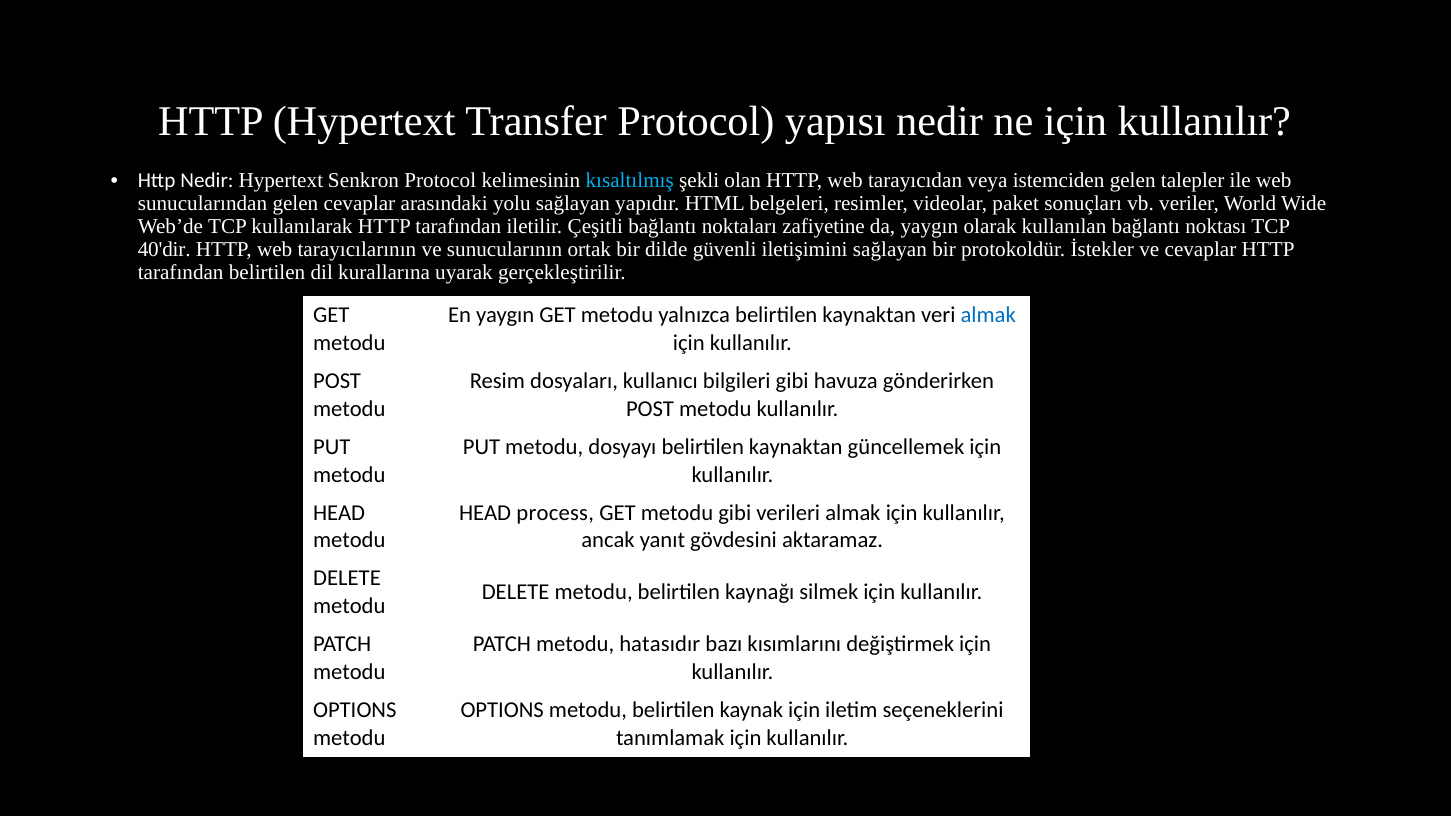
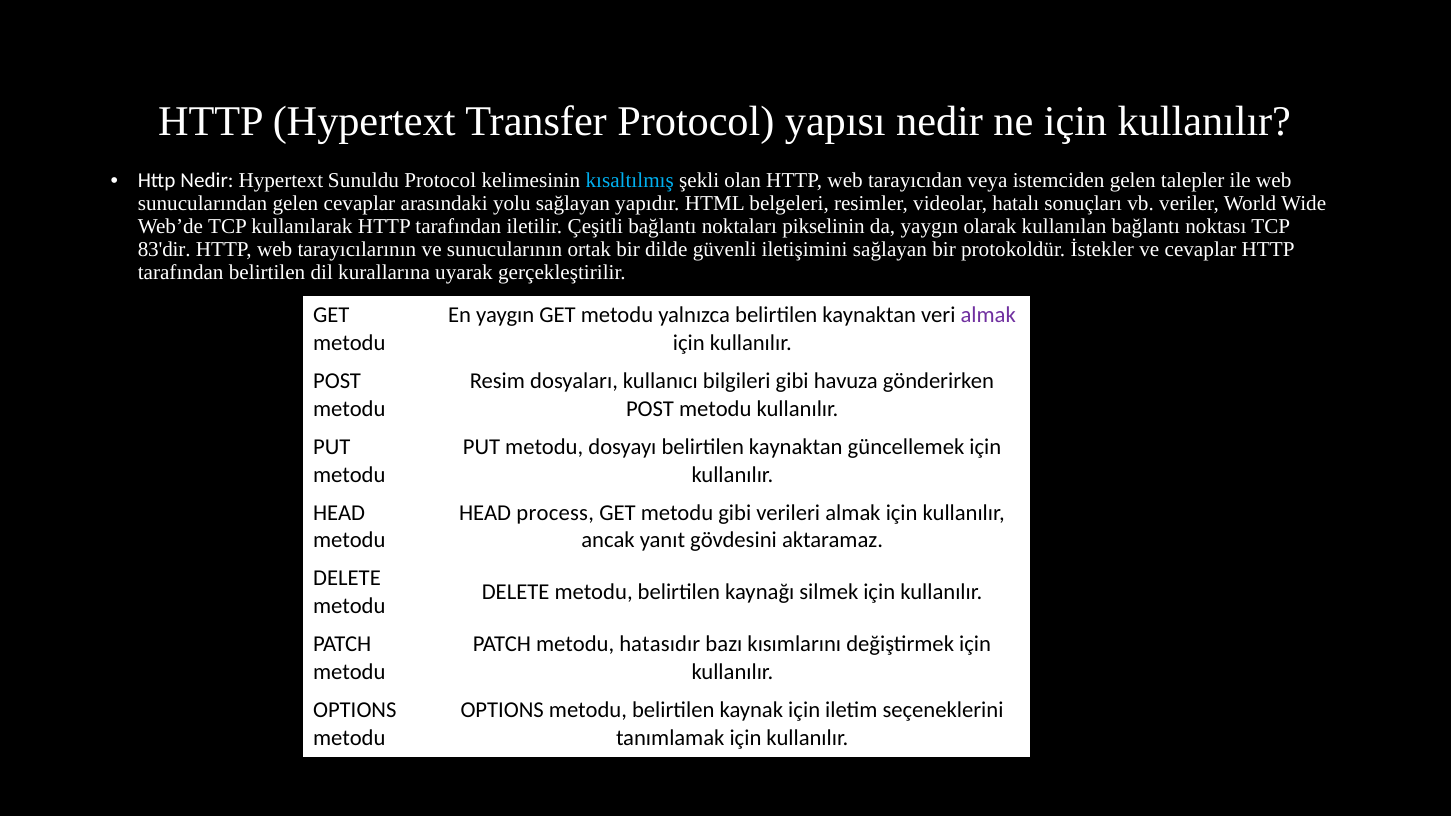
Senkron: Senkron -> Sunuldu
paket: paket -> hatalı
zafiyetine: zafiyetine -> pikselinin
40'dir: 40'dir -> 83'dir
almak at (988, 315) colour: blue -> purple
